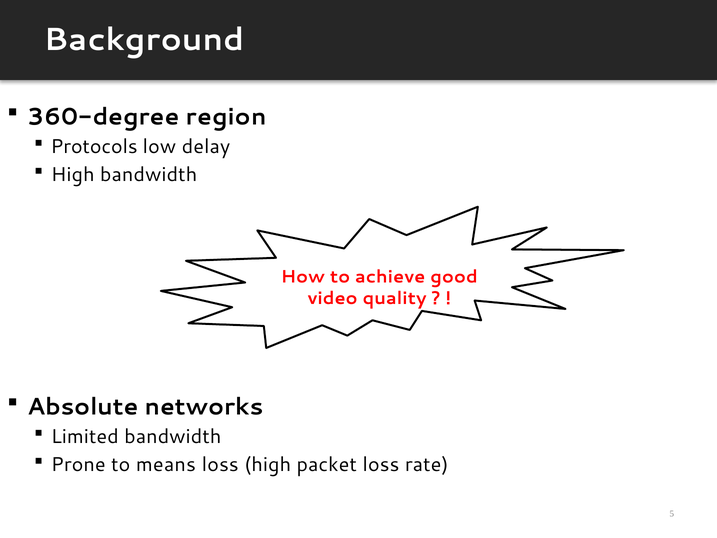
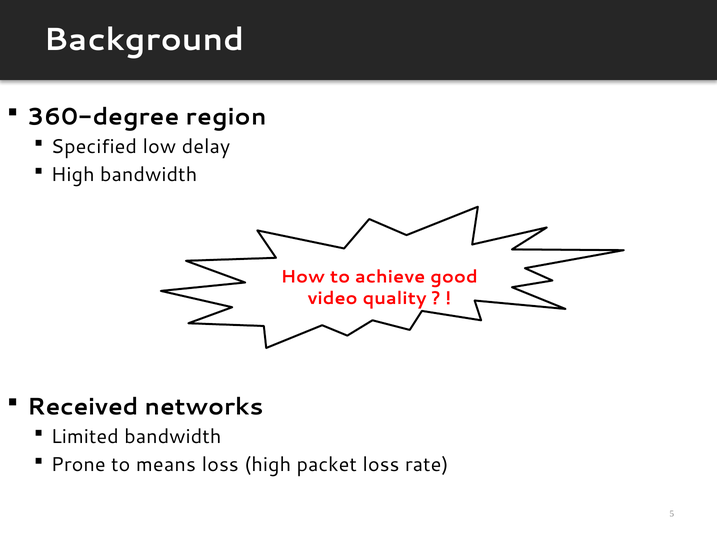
Protocols: Protocols -> Specified
Absolute: Absolute -> Received
